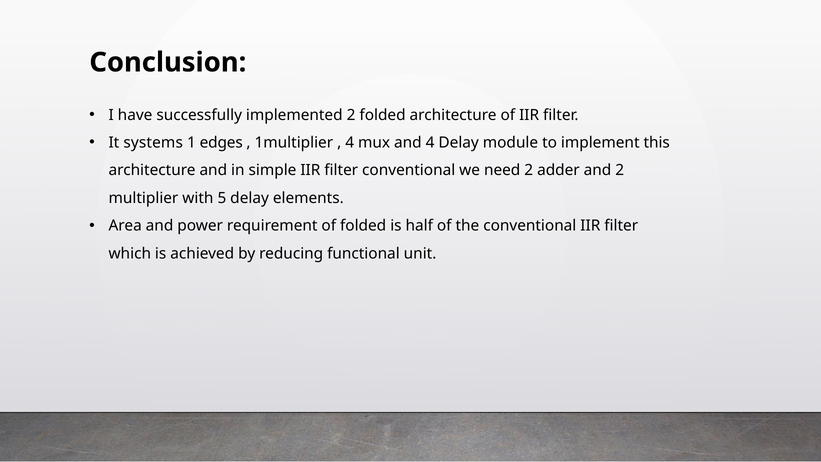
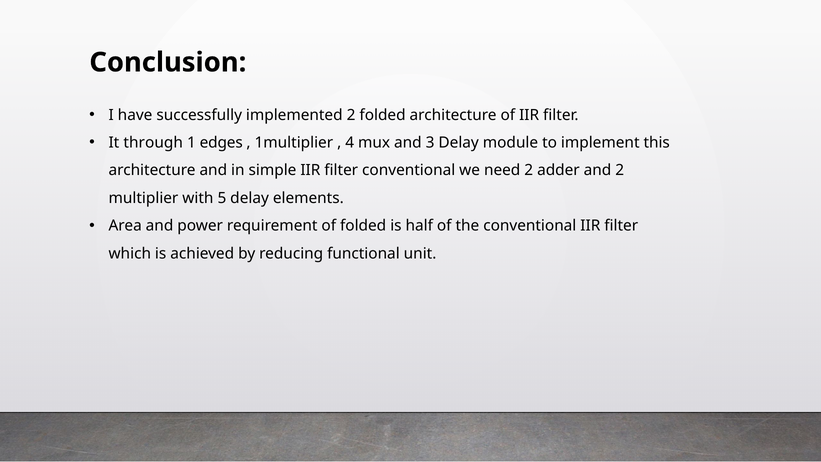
systems: systems -> through
and 4: 4 -> 3
